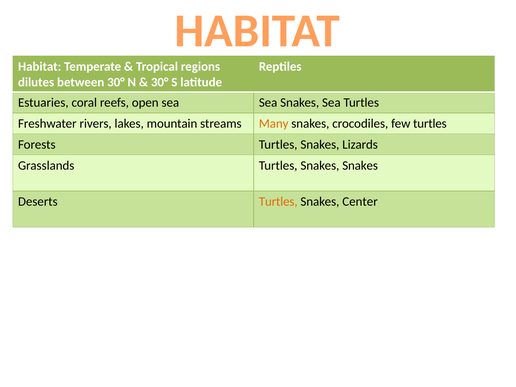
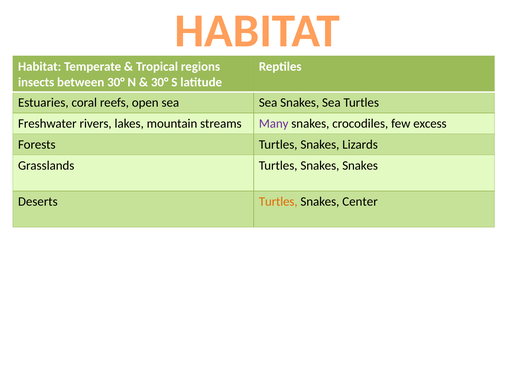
dilutes: dilutes -> insects
Many colour: orange -> purple
few turtles: turtles -> excess
